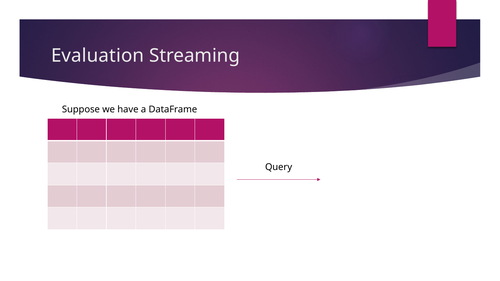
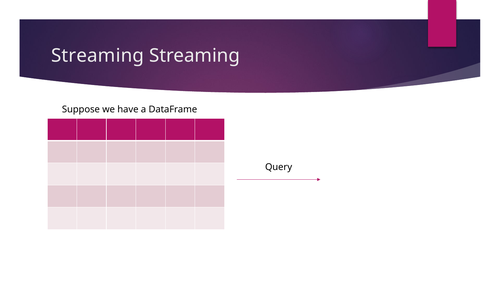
Evaluation at (98, 56): Evaluation -> Streaming
